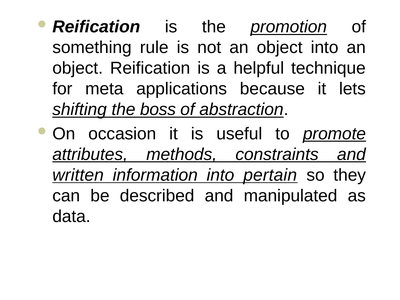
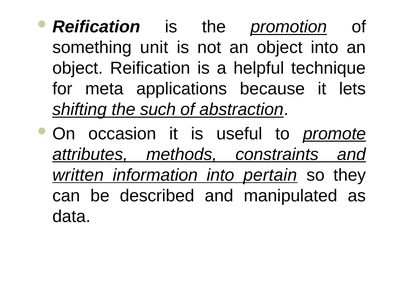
rule: rule -> unit
boss: boss -> such
